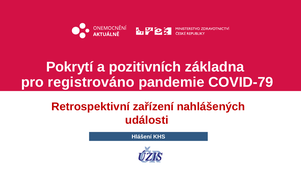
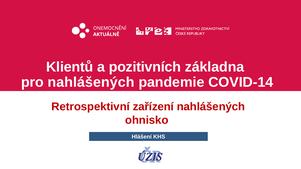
Pokrytí: Pokrytí -> Klientů
pro registrováno: registrováno -> nahlášených
COVID-79: COVID-79 -> COVID-14
události: události -> ohnisko
